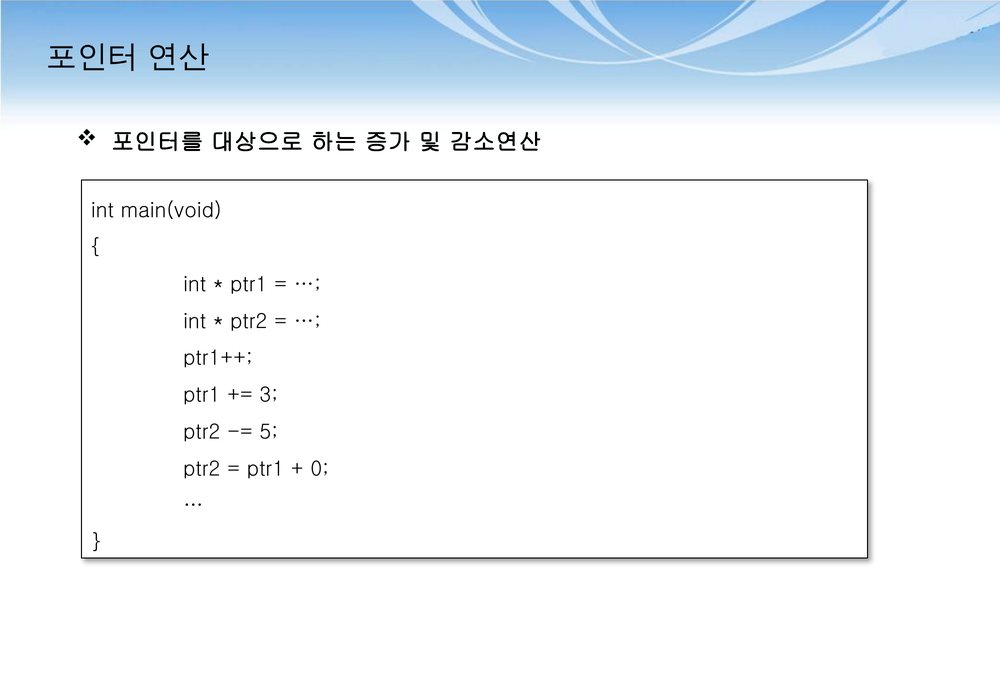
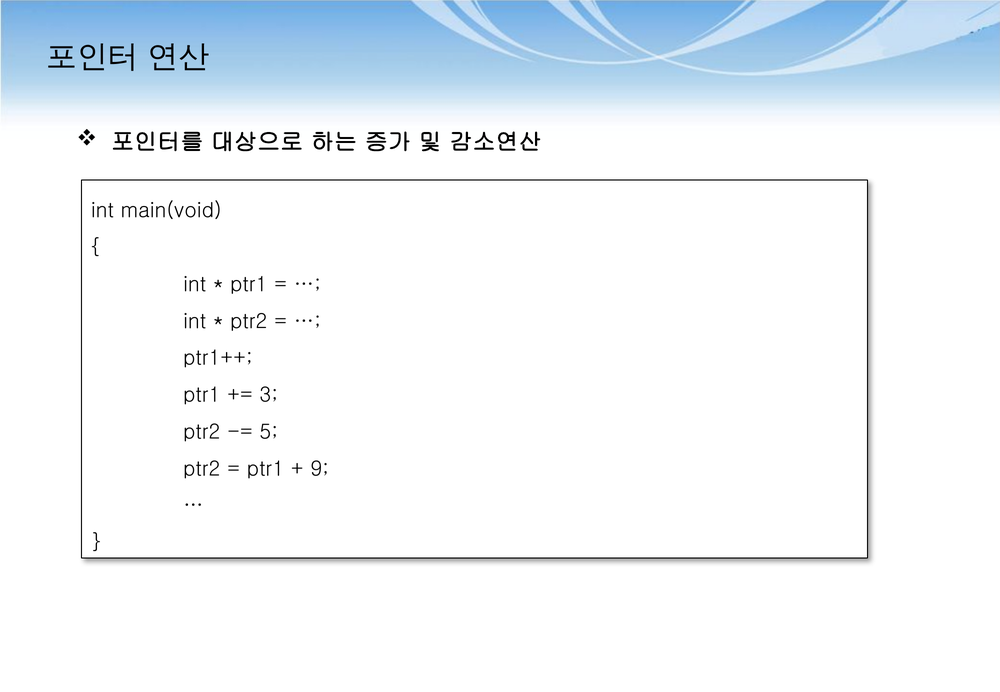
0: 0 -> 9
